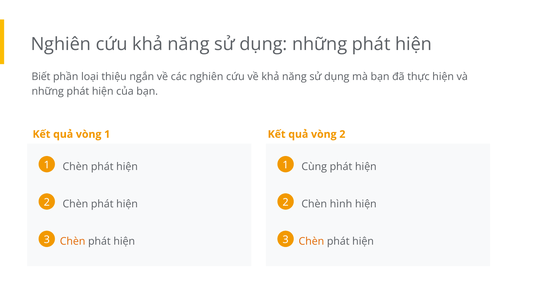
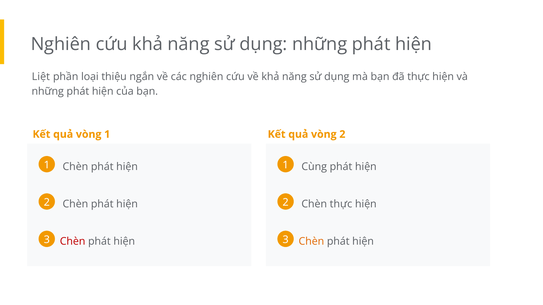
Biết: Biết -> Liệt
Chèn hình: hình -> thực
Chèn at (73, 242) colour: orange -> red
